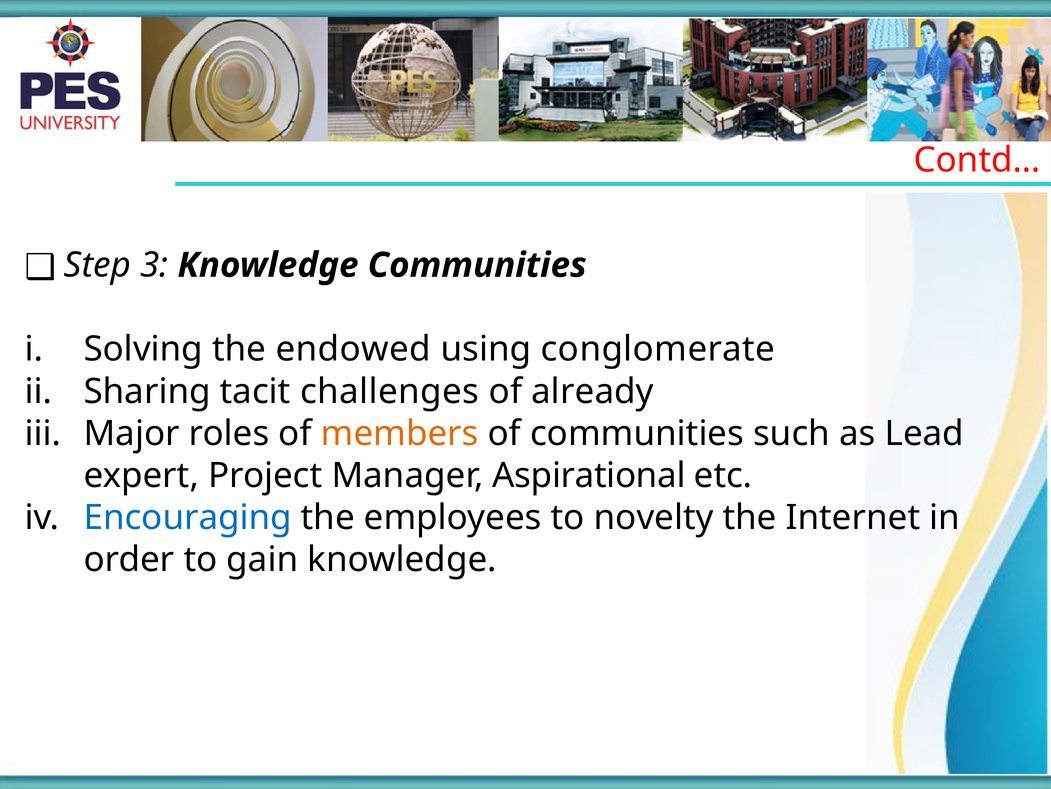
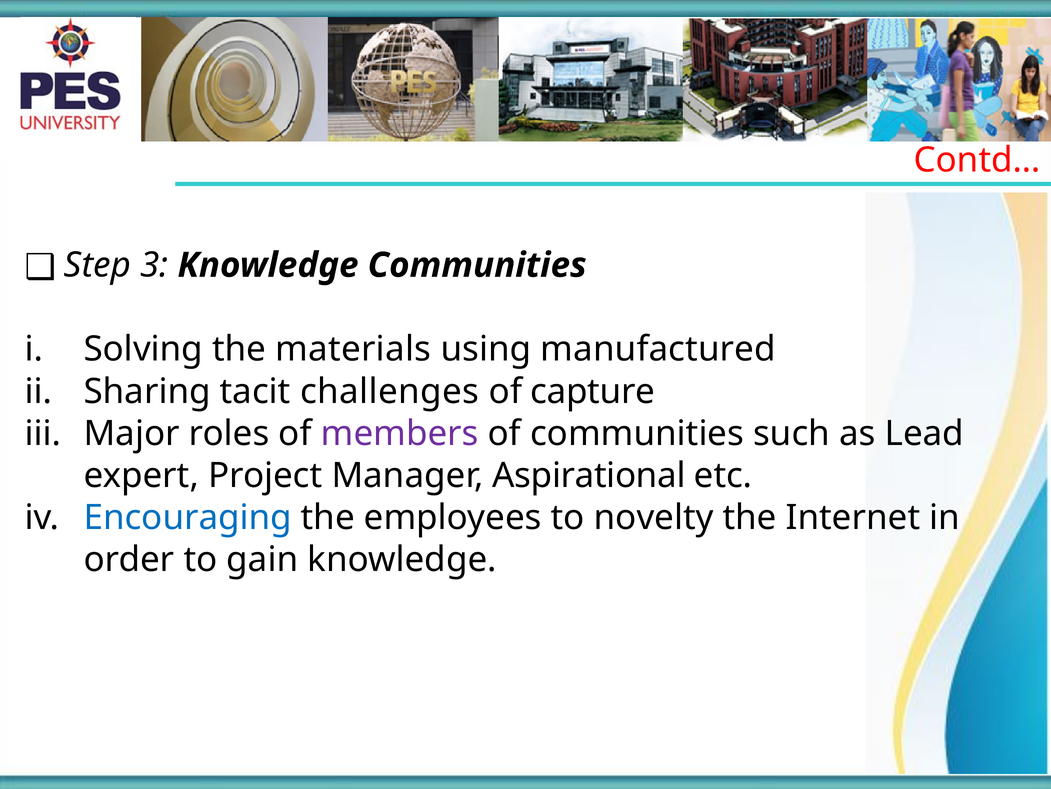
endowed: endowed -> materials
conglomerate: conglomerate -> manufactured
already: already -> capture
members colour: orange -> purple
